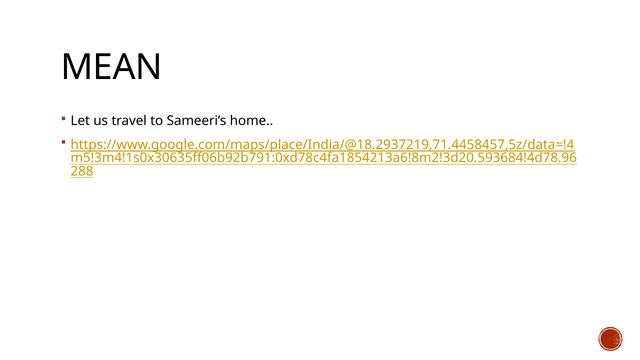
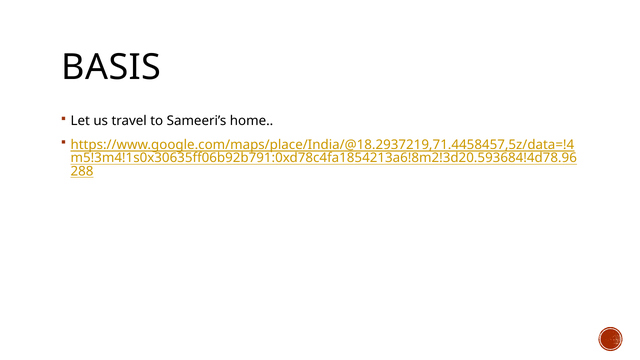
MEAN: MEAN -> BASIS
